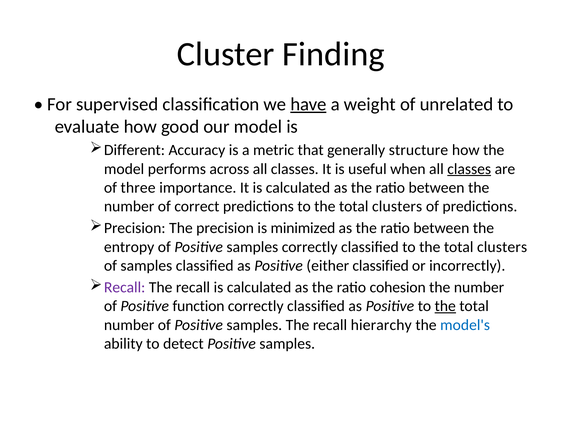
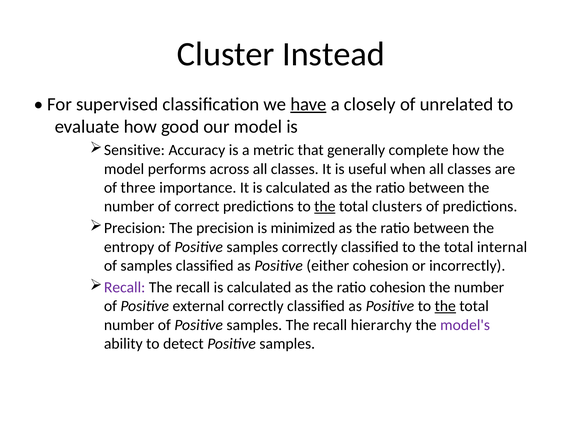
Finding: Finding -> Instead
weight: weight -> closely
Different: Different -> Sensitive
structure: structure -> complete
classes at (469, 169) underline: present -> none
the at (325, 207) underline: none -> present
clusters at (502, 247): clusters -> internal
either classified: classified -> cohesion
function: function -> external
model's colour: blue -> purple
